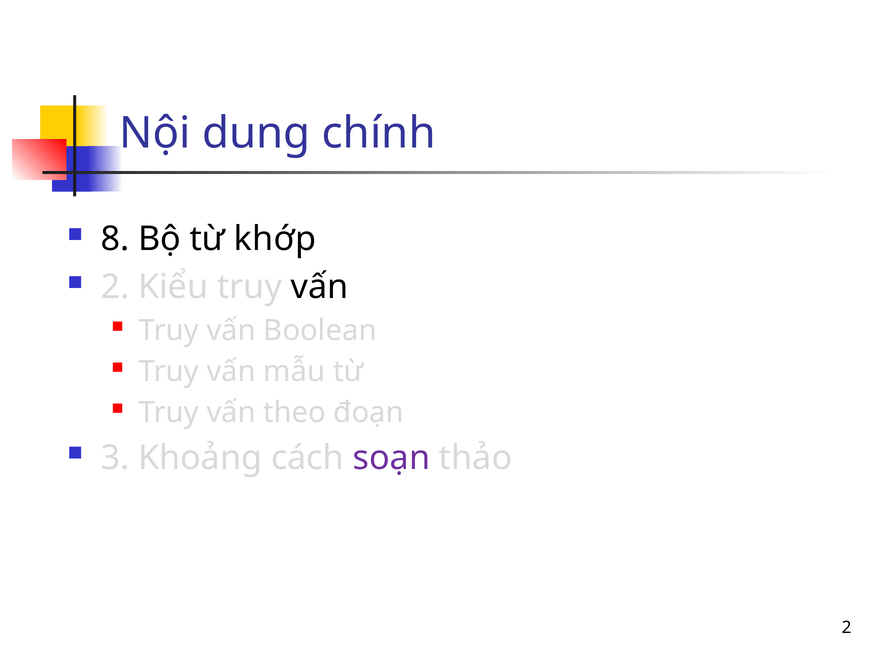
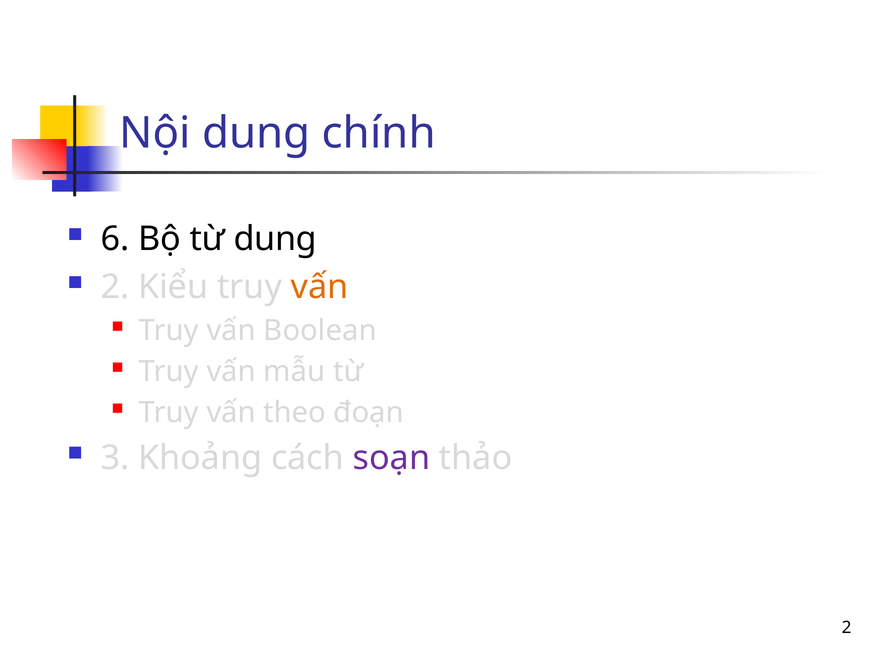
8: 8 -> 6
từ khớp: khớp -> dung
vấn at (320, 287) colour: black -> orange
